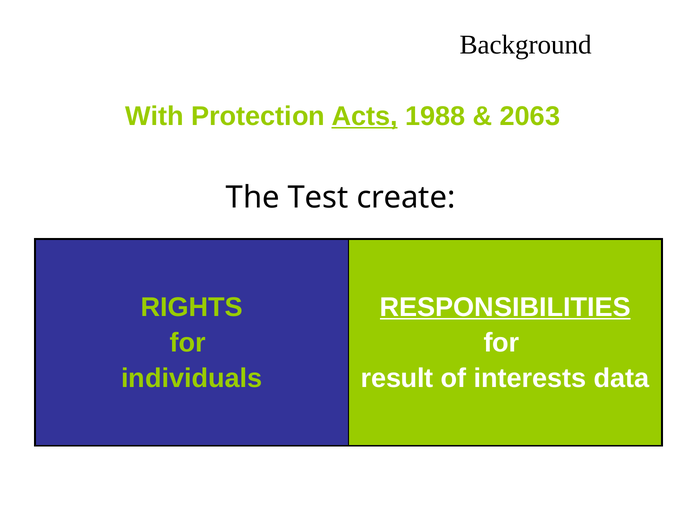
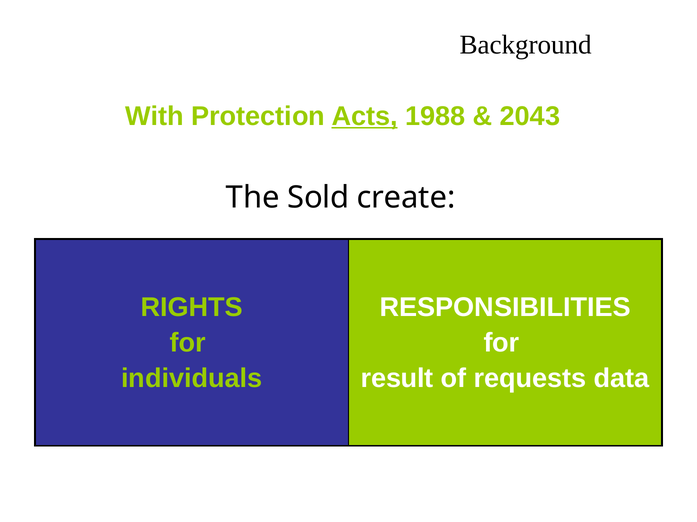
2063: 2063 -> 2043
Test: Test -> Sold
RESPONSIBILITIES underline: present -> none
interests: interests -> requests
